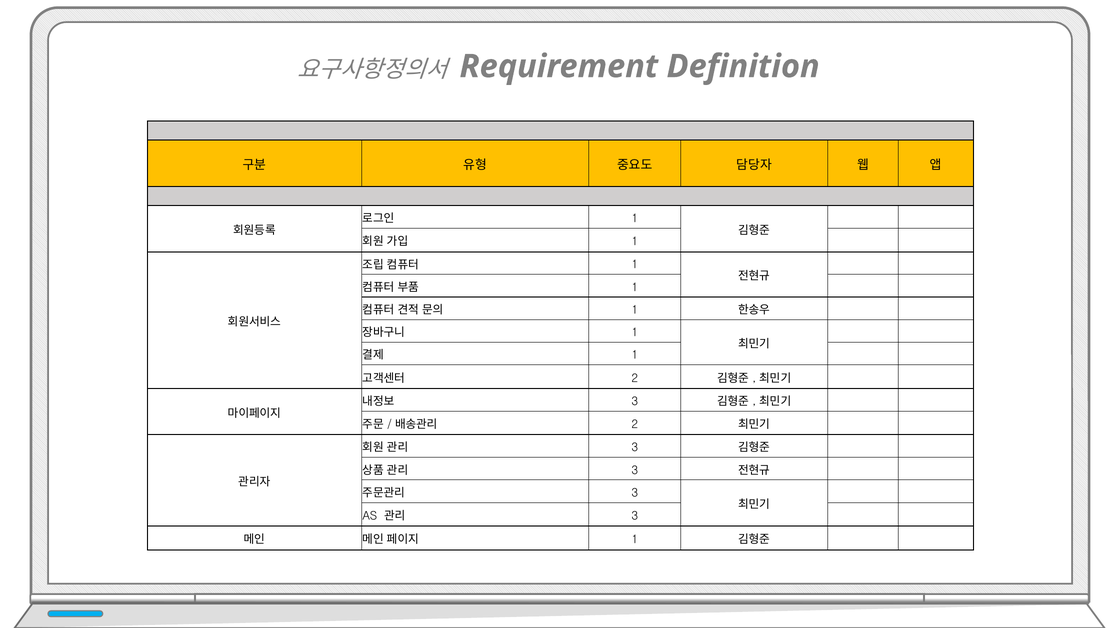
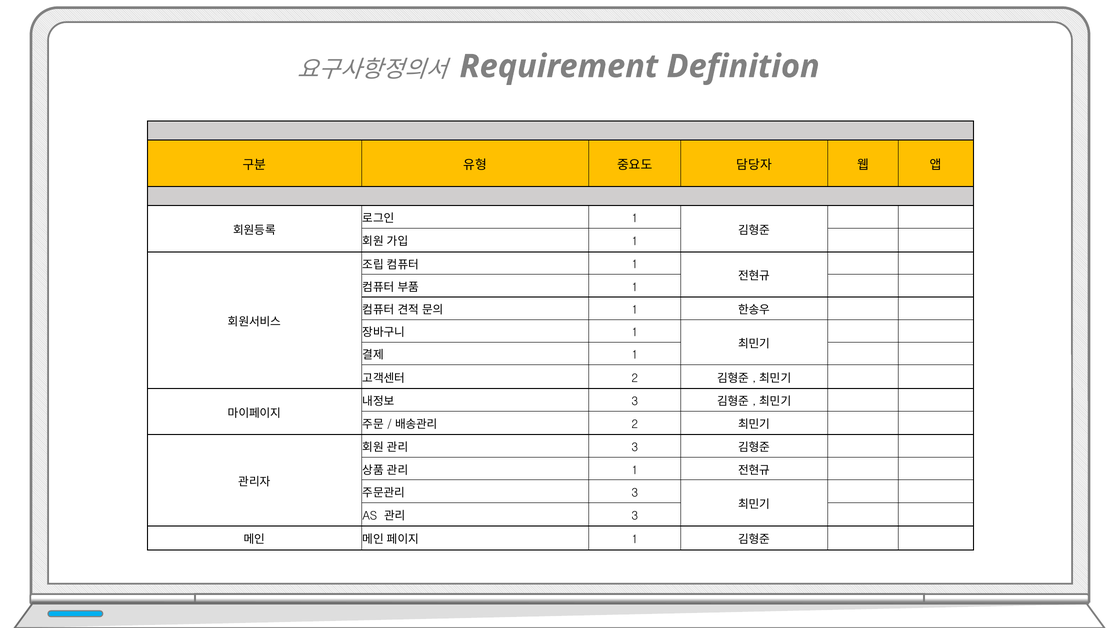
3 at (635, 470): 3 -> 1
